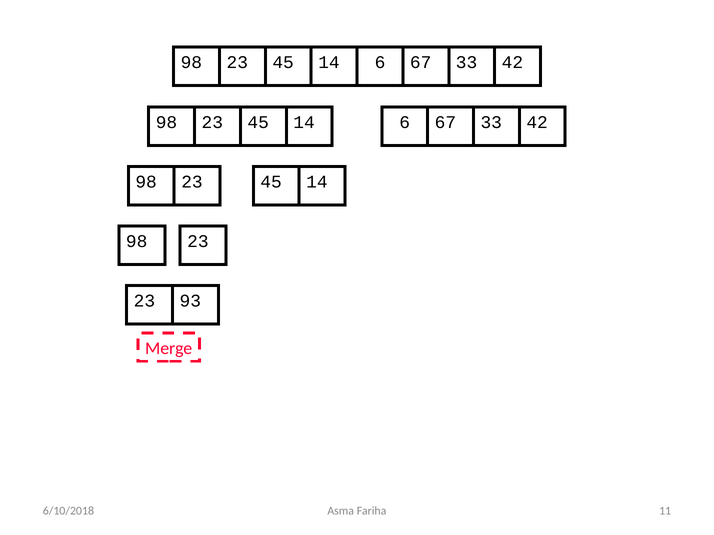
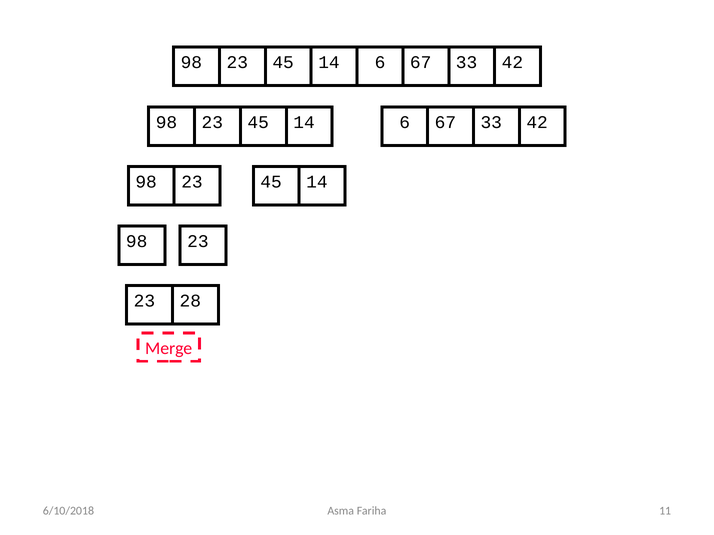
93: 93 -> 28
